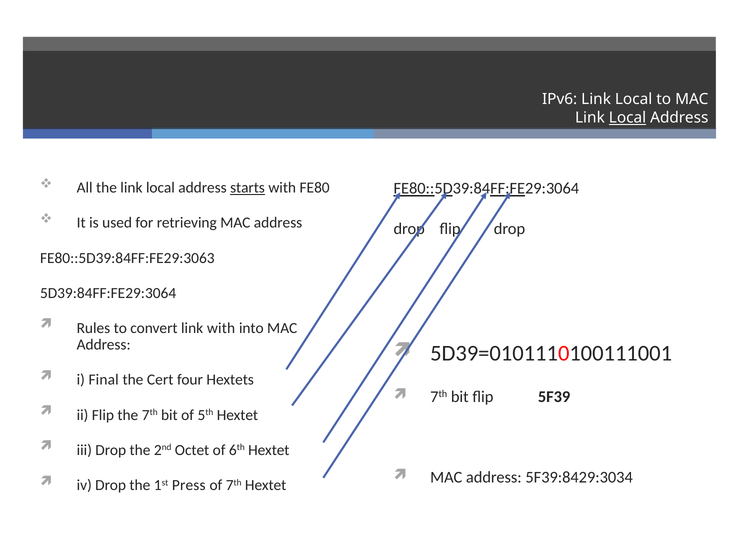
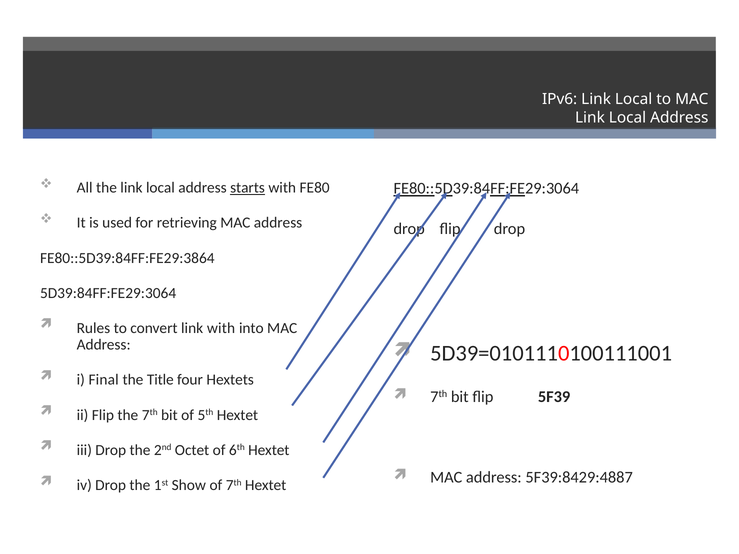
Local at (627, 118) underline: present -> none
FE80::5D39:84FF:FE29:3063: FE80::5D39:84FF:FE29:3063 -> FE80::5D39:84FF:FE29:3864
Cert: Cert -> Title
5F39:8429:3034: 5F39:8429:3034 -> 5F39:8429:4887
Press: Press -> Show
